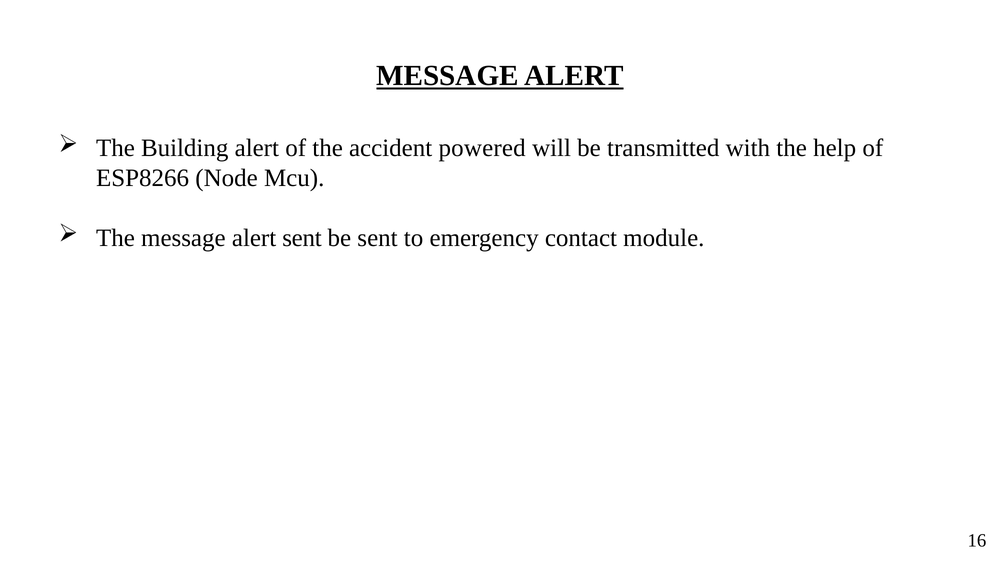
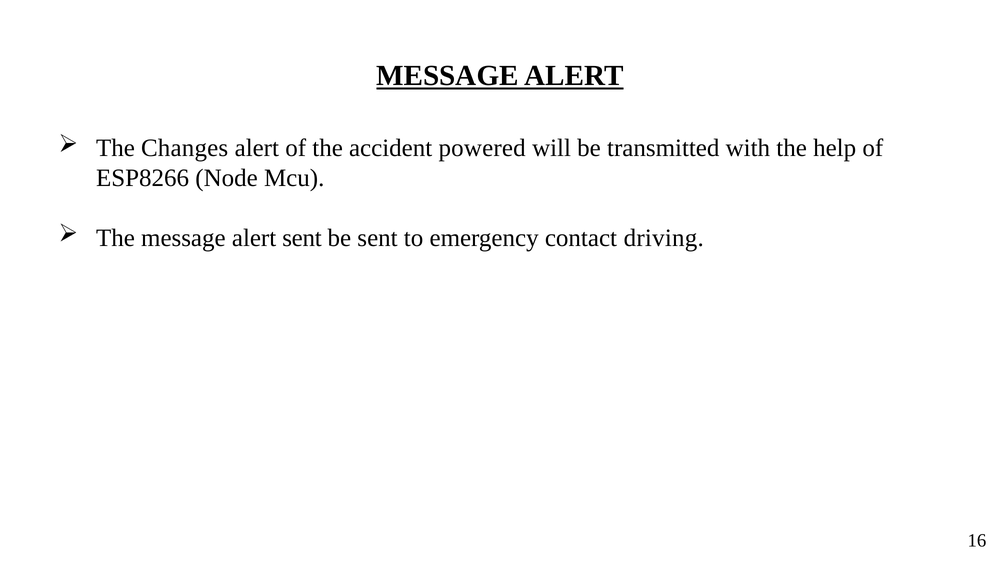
Building: Building -> Changes
module: module -> driving
